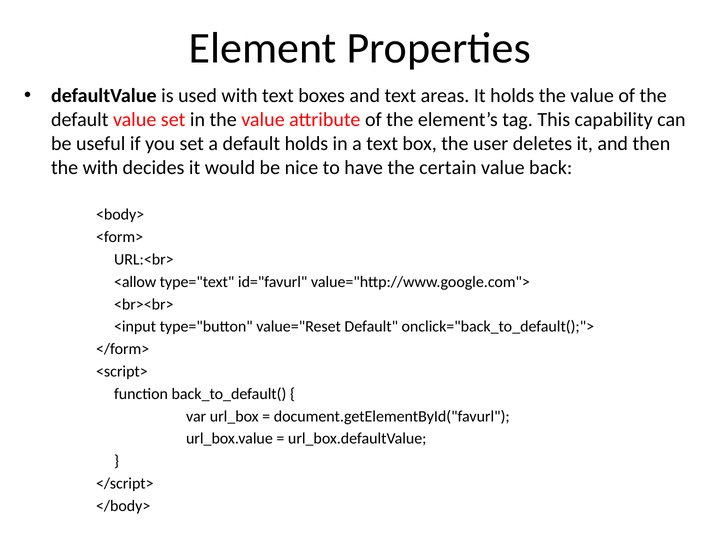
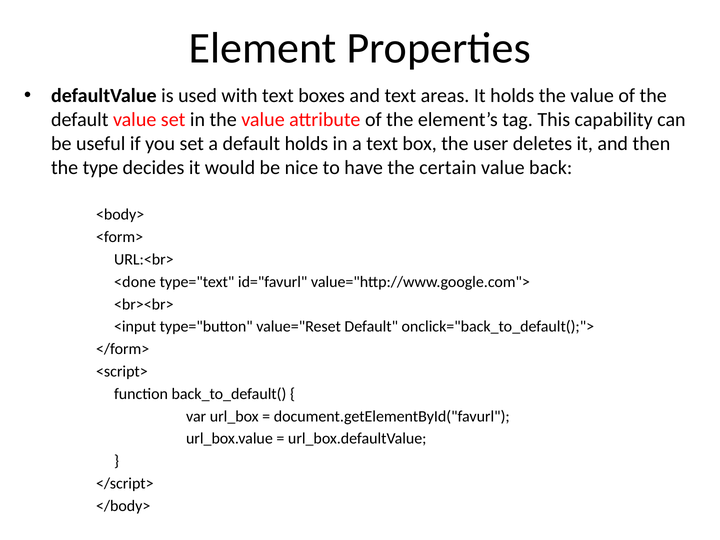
the with: with -> type
<allow: <allow -> <done
